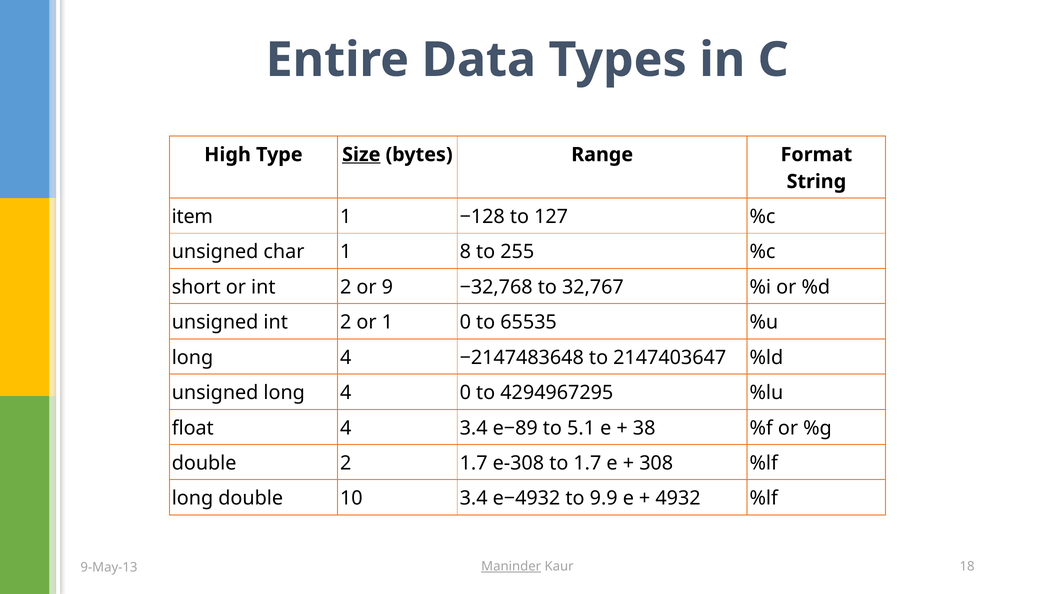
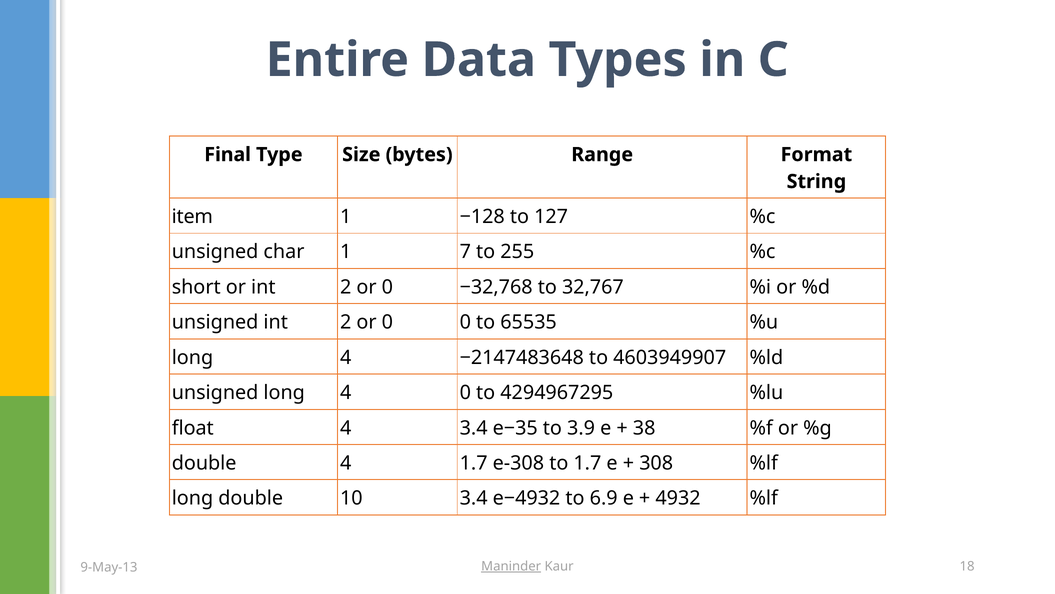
High: High -> Final
Size underline: present -> none
8: 8 -> 7
9 at (387, 287): 9 -> 0
1 at (387, 322): 1 -> 0
2147403647: 2147403647 -> 4603949907
e−89: e−89 -> e−35
5.1: 5.1 -> 3.9
double 2: 2 -> 4
9.9: 9.9 -> 6.9
